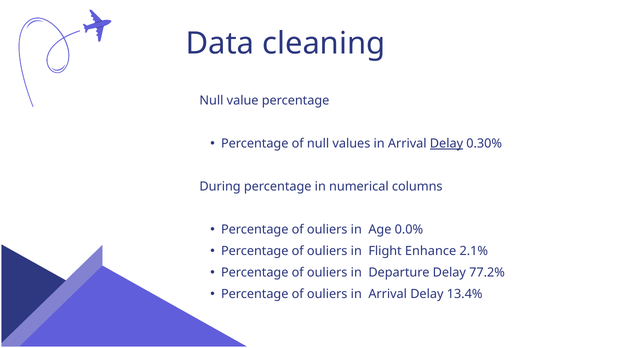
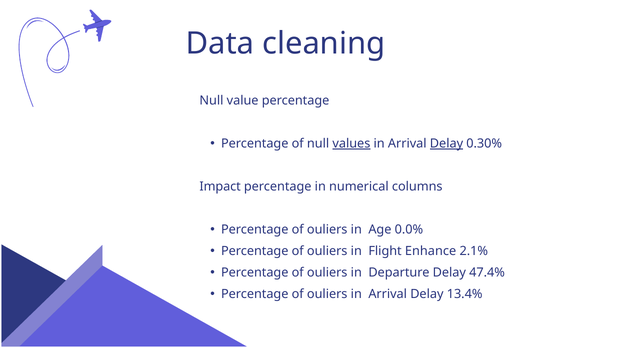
values underline: none -> present
During: During -> Impact
77.2%: 77.2% -> 47.4%
